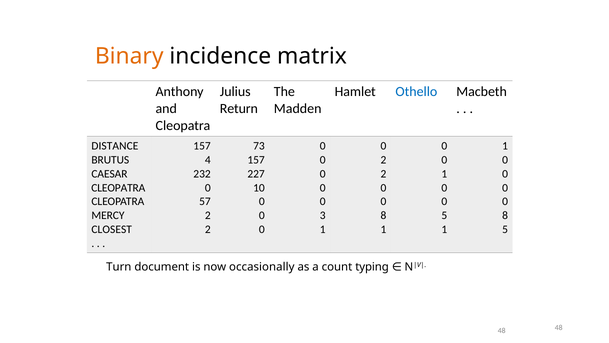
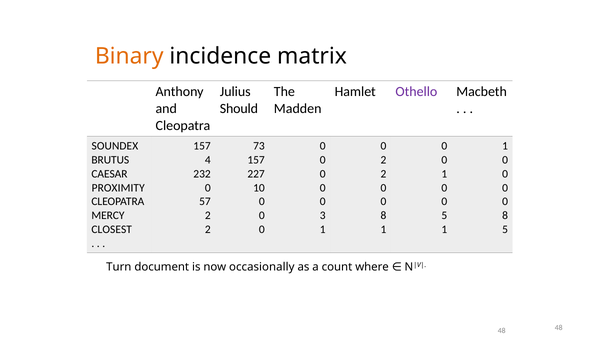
Othello colour: blue -> purple
Return: Return -> Should
DISTANCE: DISTANCE -> SOUNDEX
CLEOPATRA at (118, 188): CLEOPATRA -> PROXIMITY
typing: typing -> where
